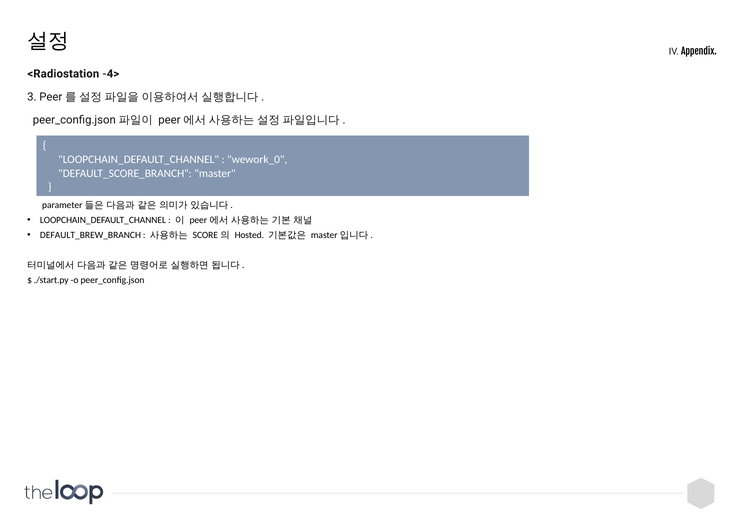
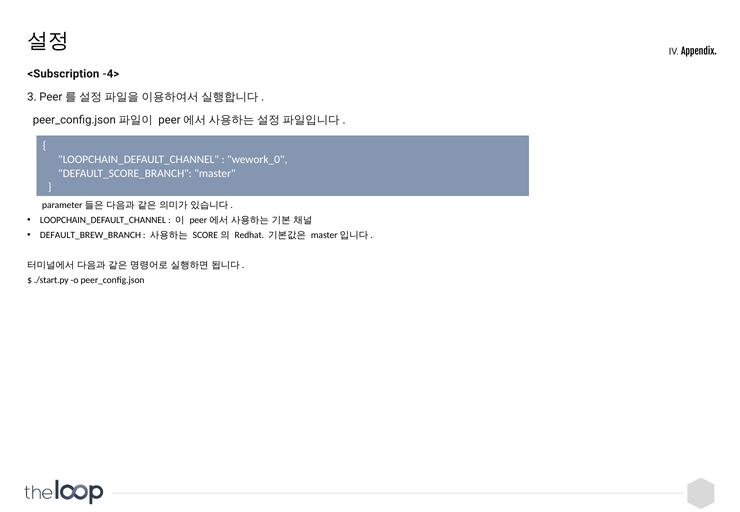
<Radiostation: <Radiostation -> <Subscription
Hosted: Hosted -> Redhat
